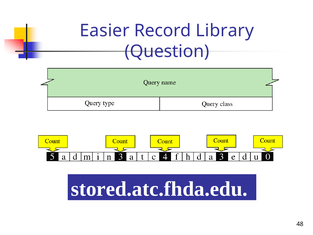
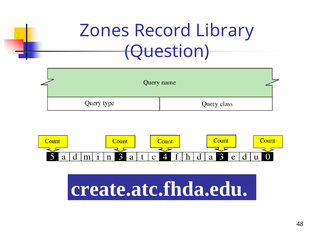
Easier: Easier -> Zones
stored.atc.fhda.edu: stored.atc.fhda.edu -> create.atc.fhda.edu
